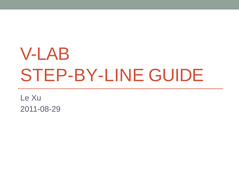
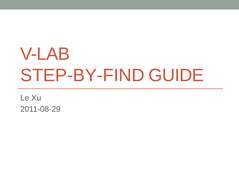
STEP-BY-LINE: STEP-BY-LINE -> STEP-BY-FIND
